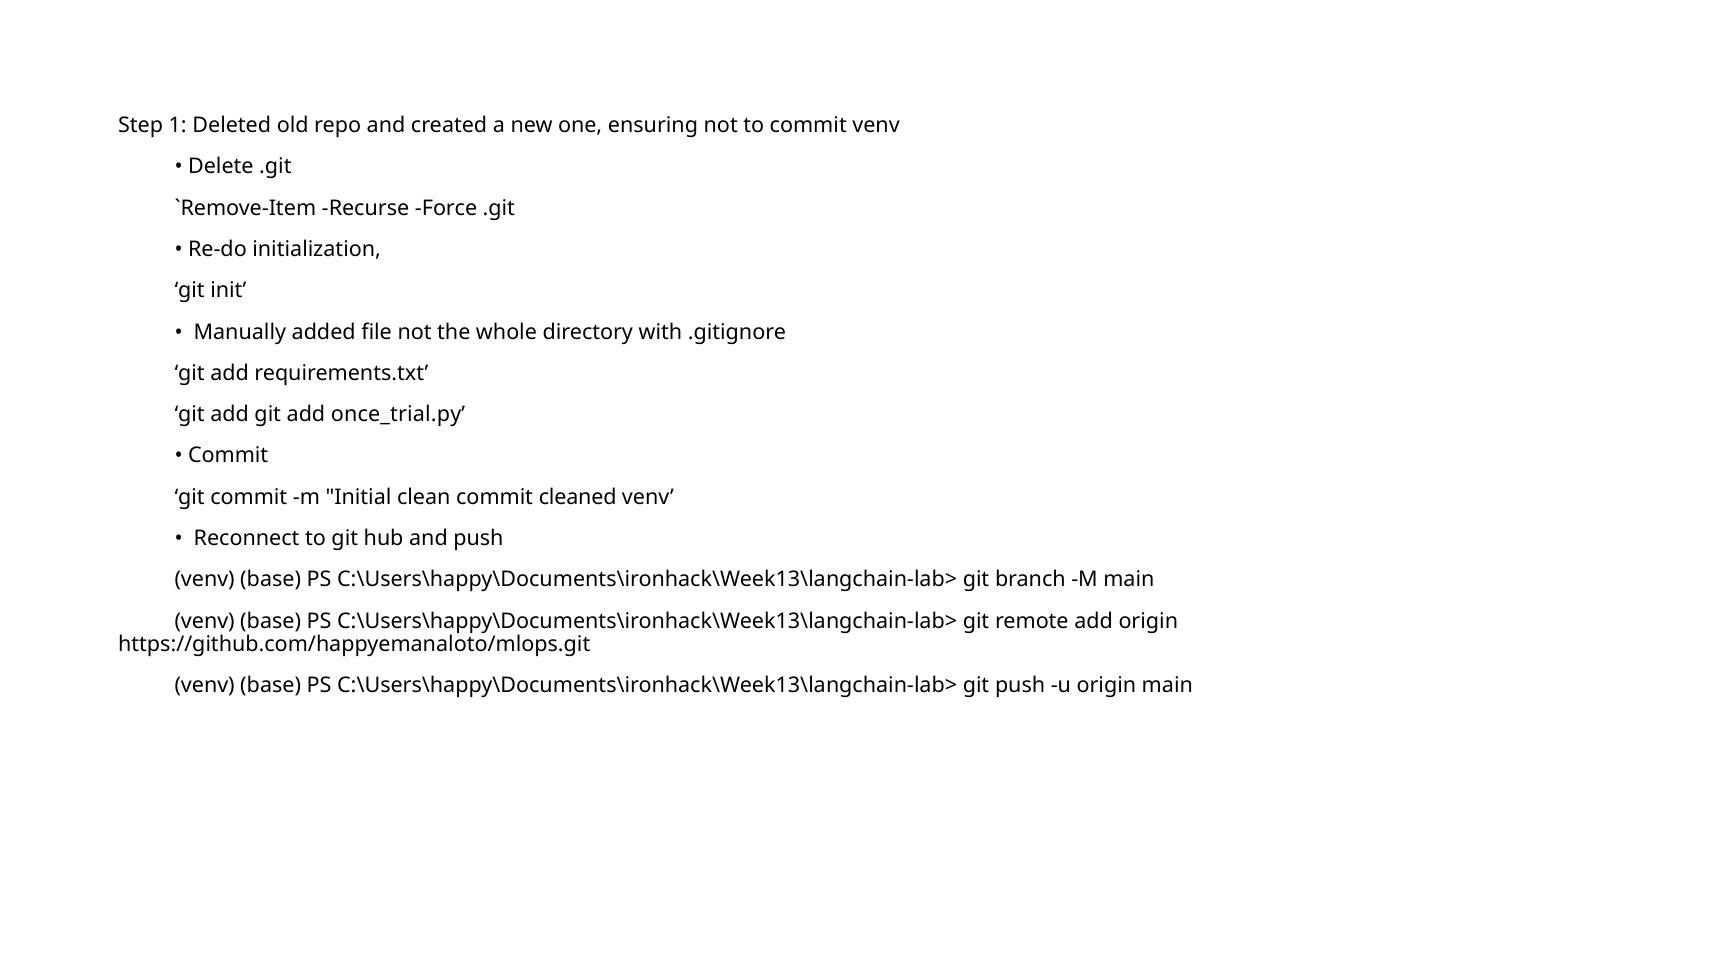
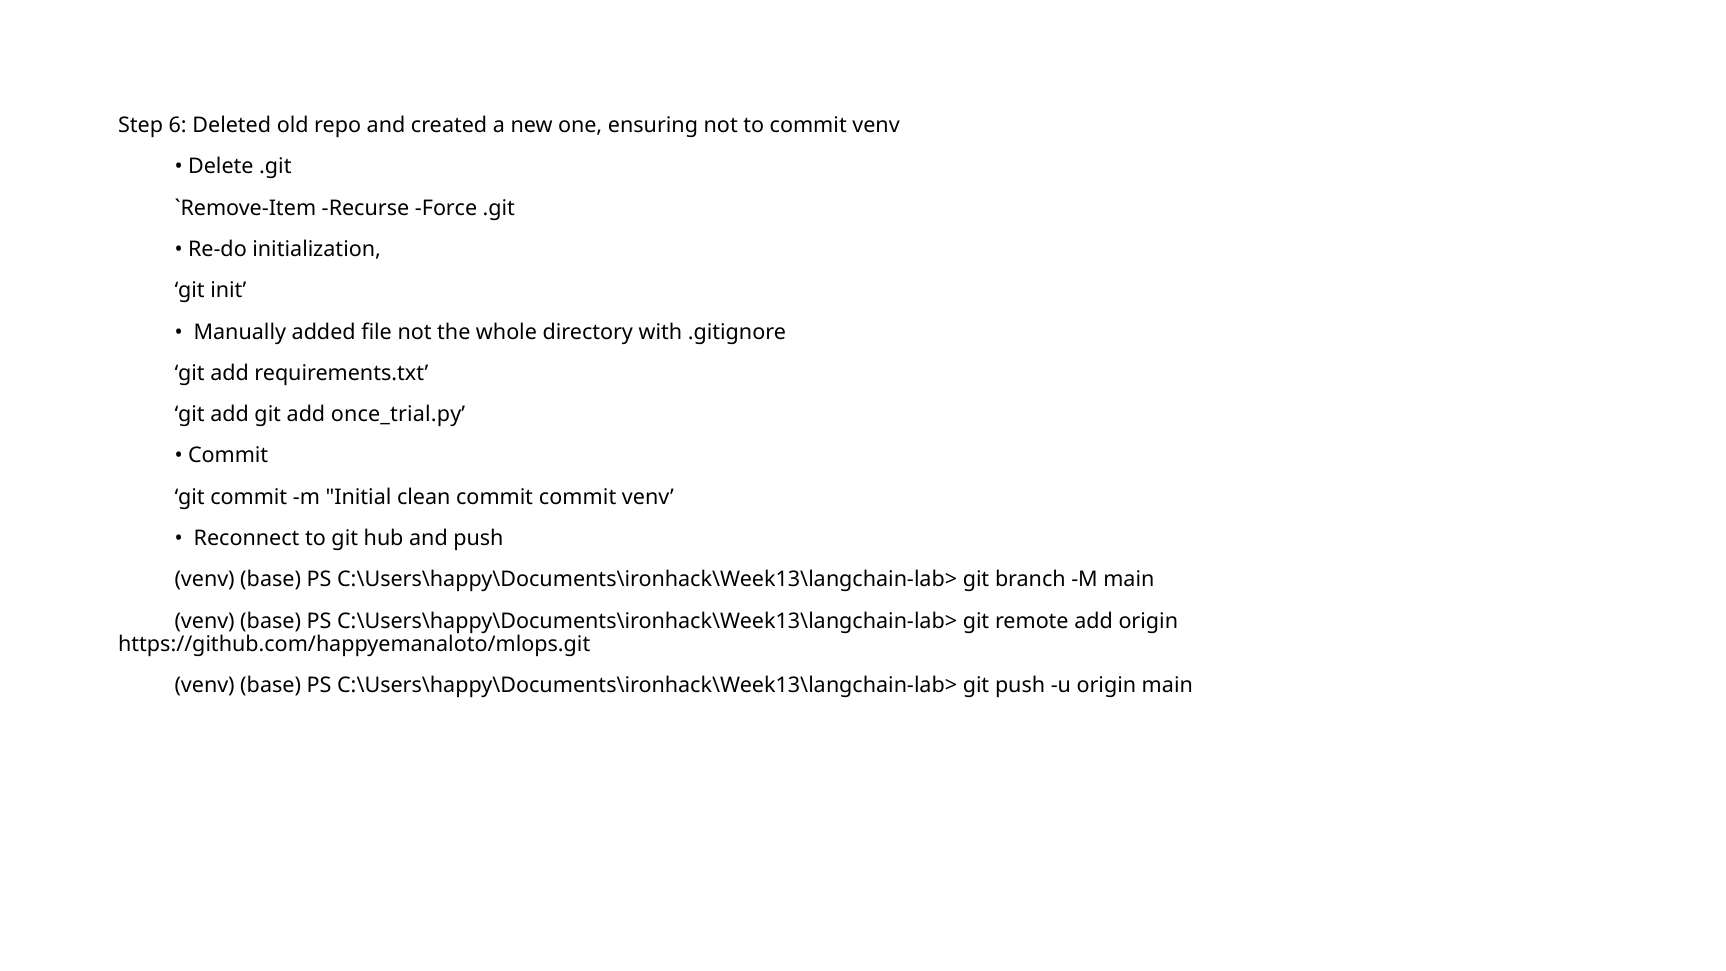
1: 1 -> 6
commit cleaned: cleaned -> commit
